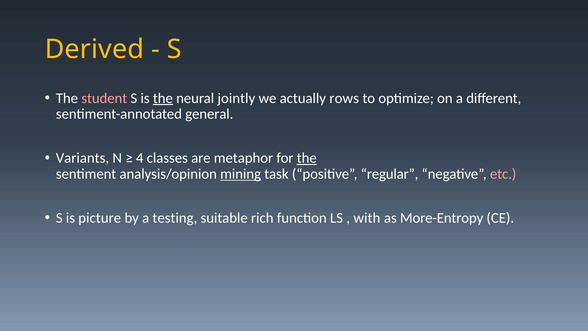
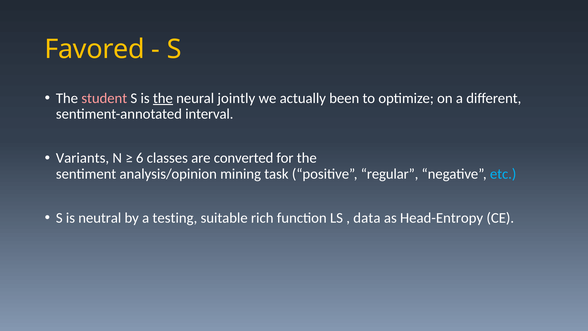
Derived: Derived -> Favored
rows: rows -> been
general: general -> interval
4: 4 -> 6
metaphor: metaphor -> converted
the at (307, 158) underline: present -> none
mining underline: present -> none
etc colour: pink -> light blue
picture: picture -> neutral
with: with -> data
More-Entropy: More-Entropy -> Head-Entropy
